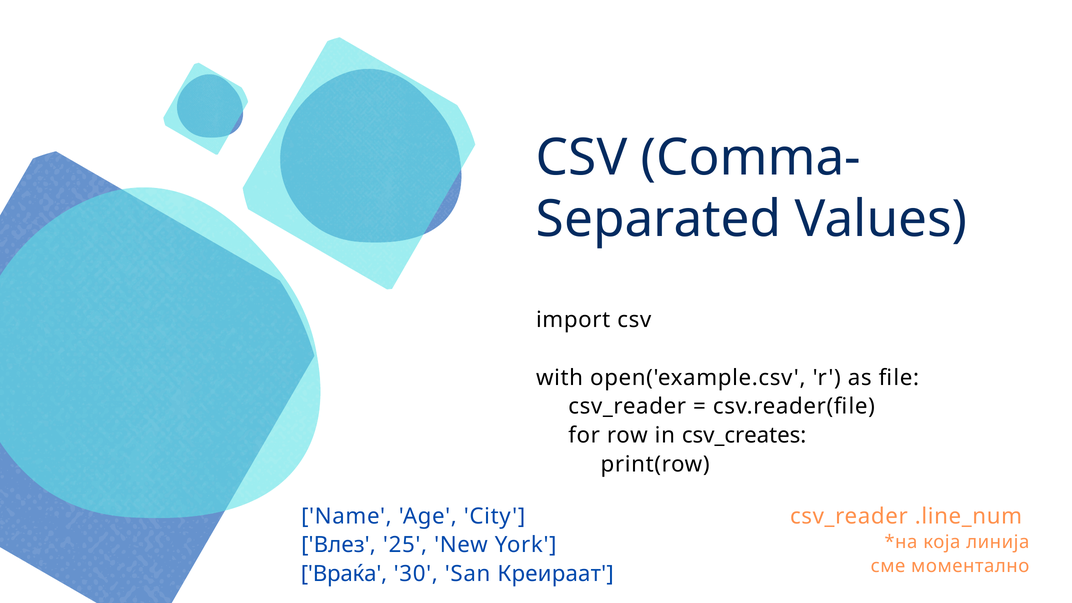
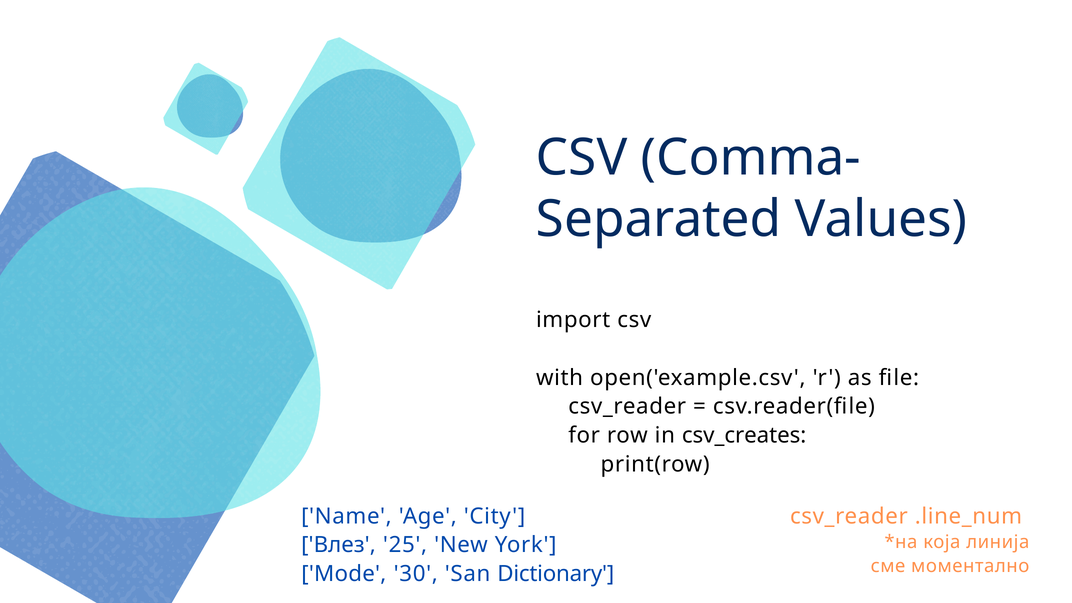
Враќа: Враќа -> Mode
Креираат: Креираат -> Dictionary
